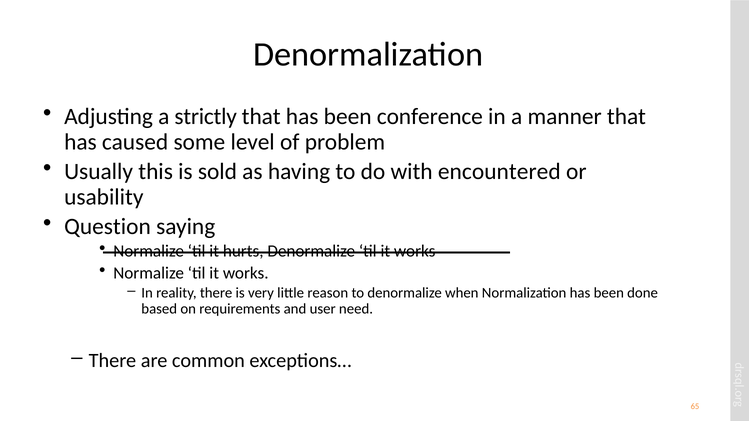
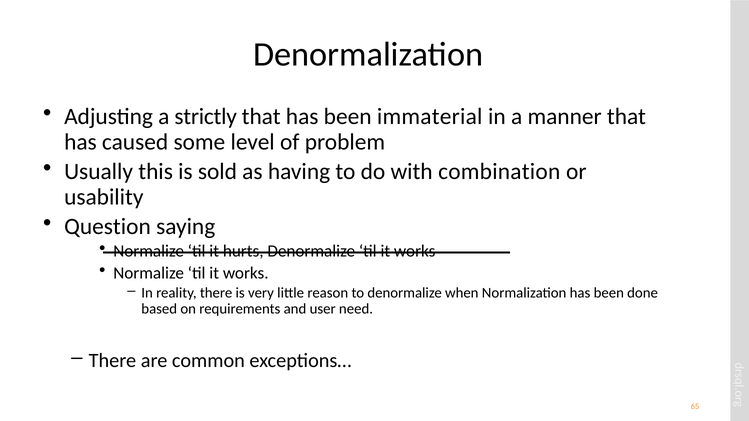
conference: conference -> immaterial
encountered: encountered -> combination
